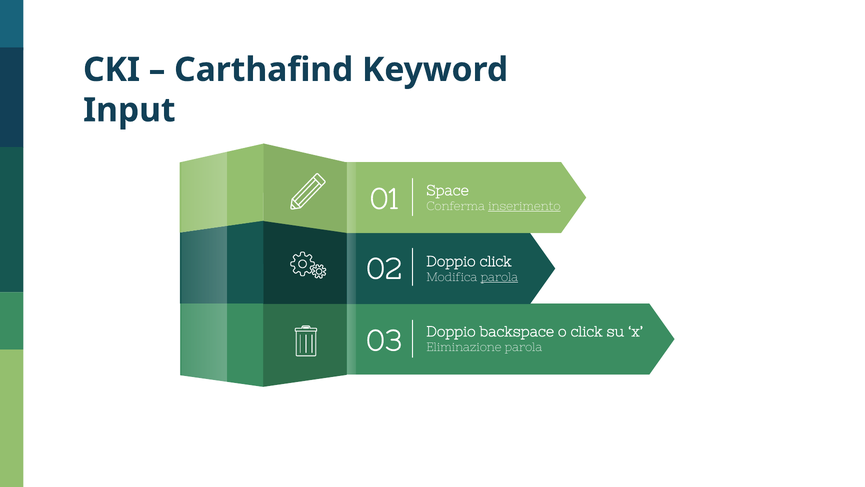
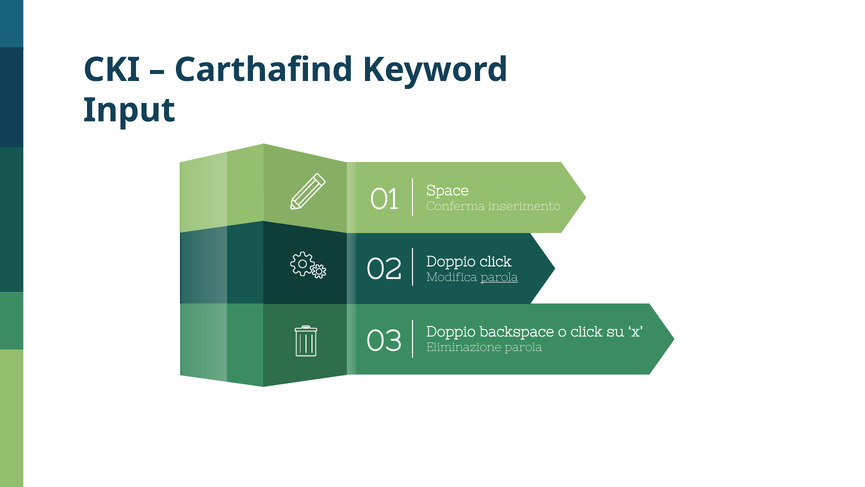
inserimento underline: present -> none
